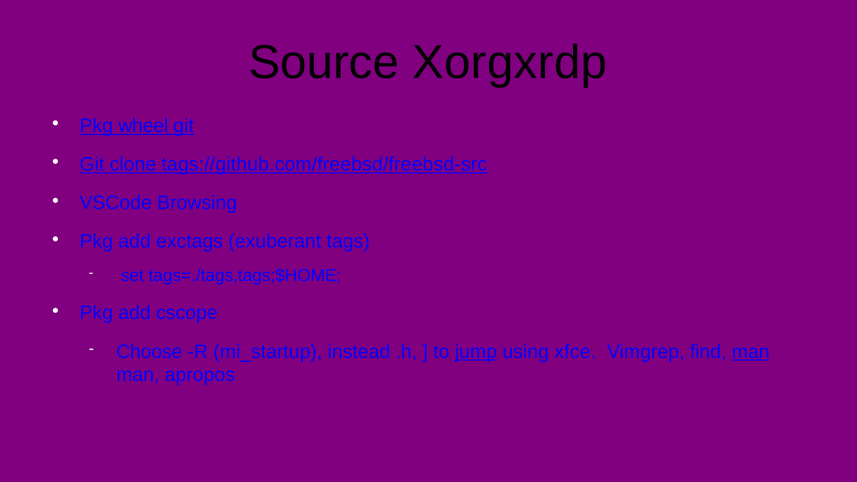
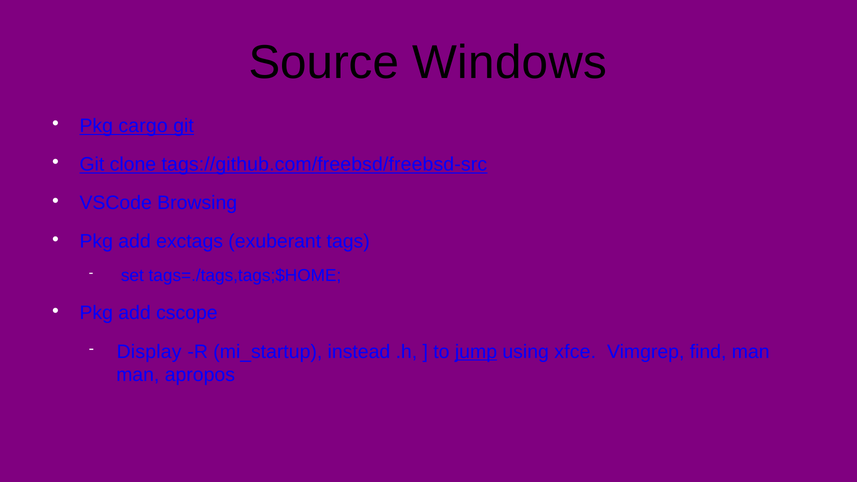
Xorgxrdp: Xorgxrdp -> Windows
wheel: wheel -> cargo
Choose: Choose -> Display
man at (751, 352) underline: present -> none
